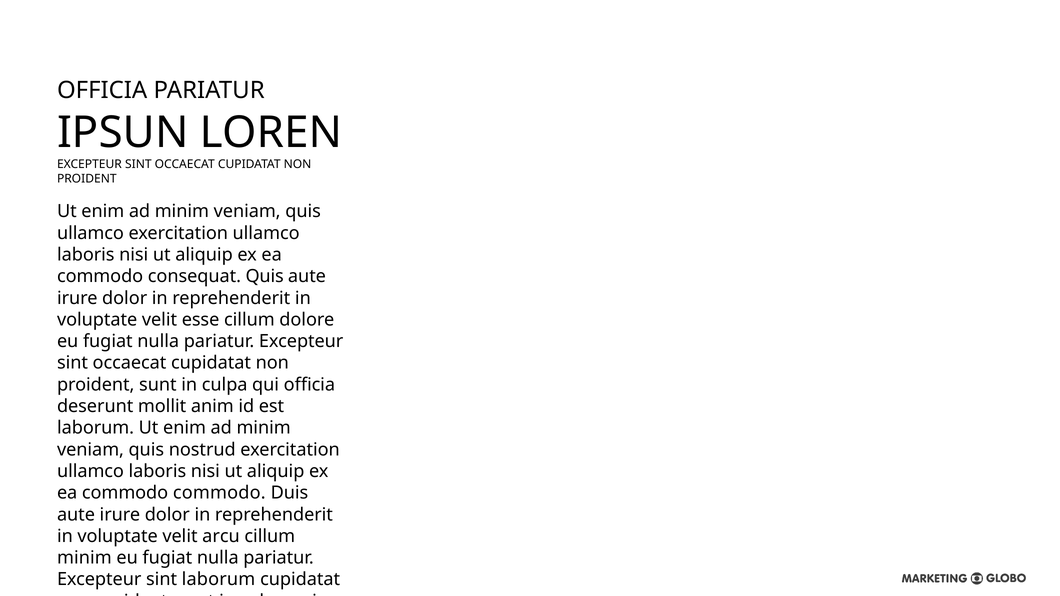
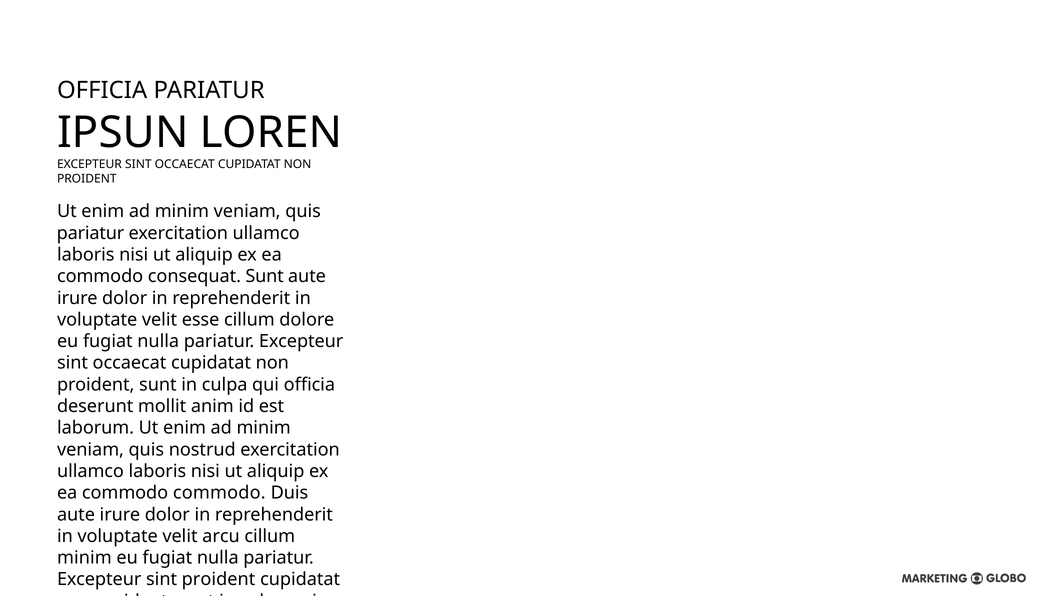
ullamco at (90, 233): ullamco -> pariatur
consequat Quis: Quis -> Sunt
sint laborum: laborum -> proident
